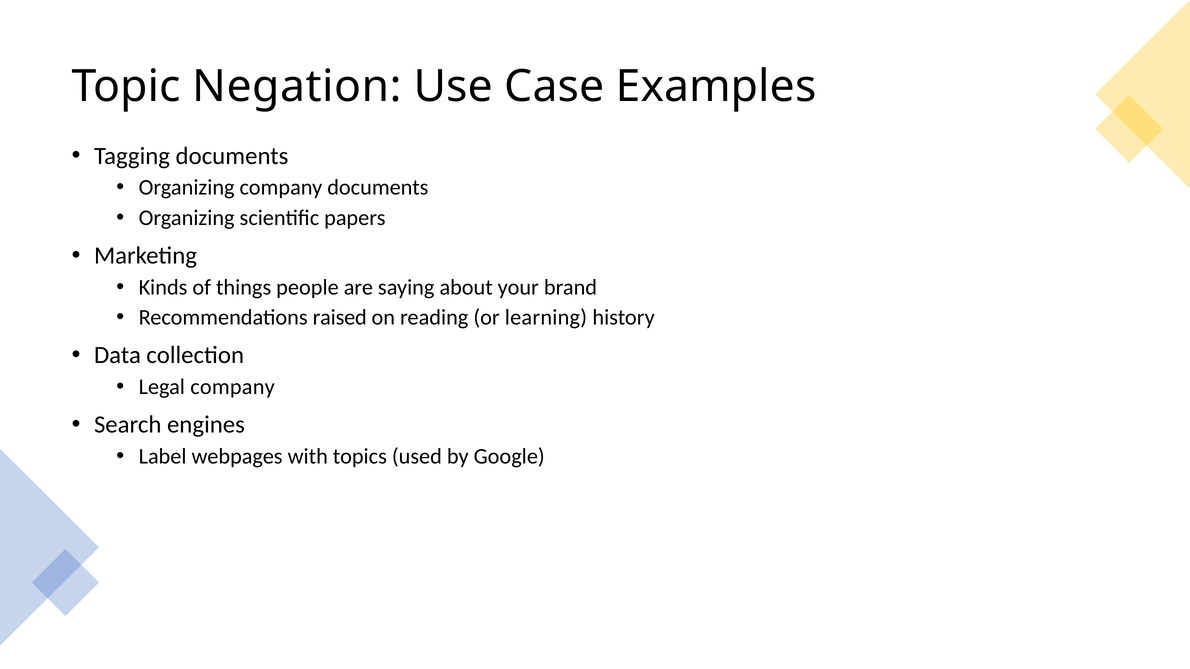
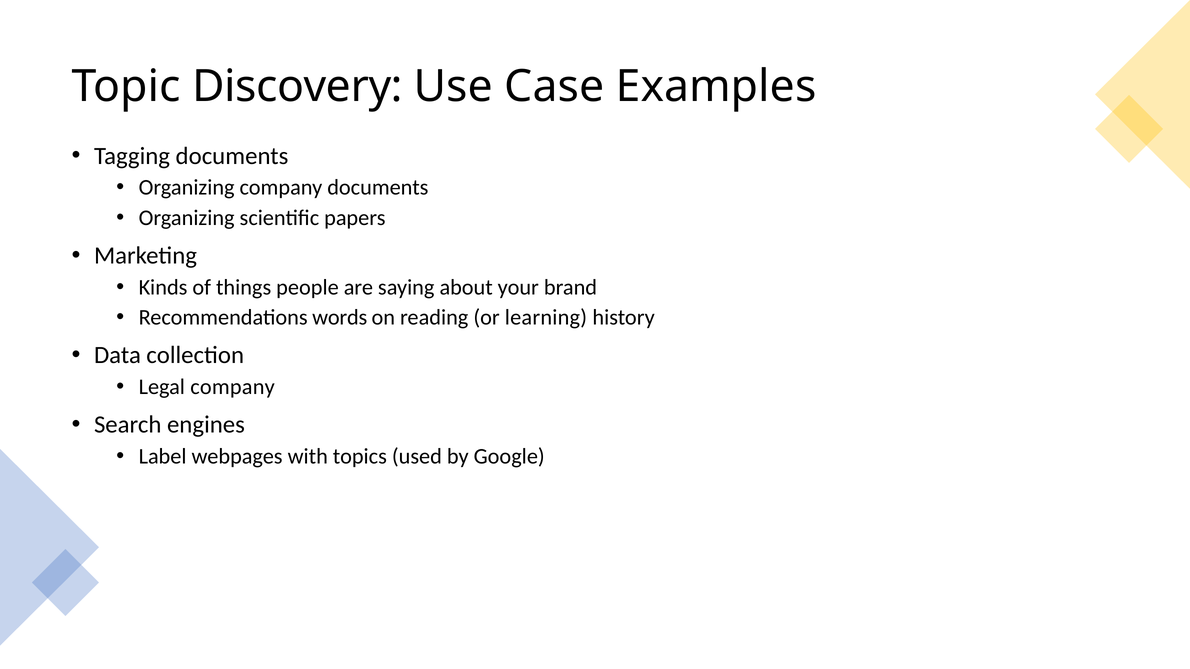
Negation: Negation -> Discovery
raised: raised -> words
